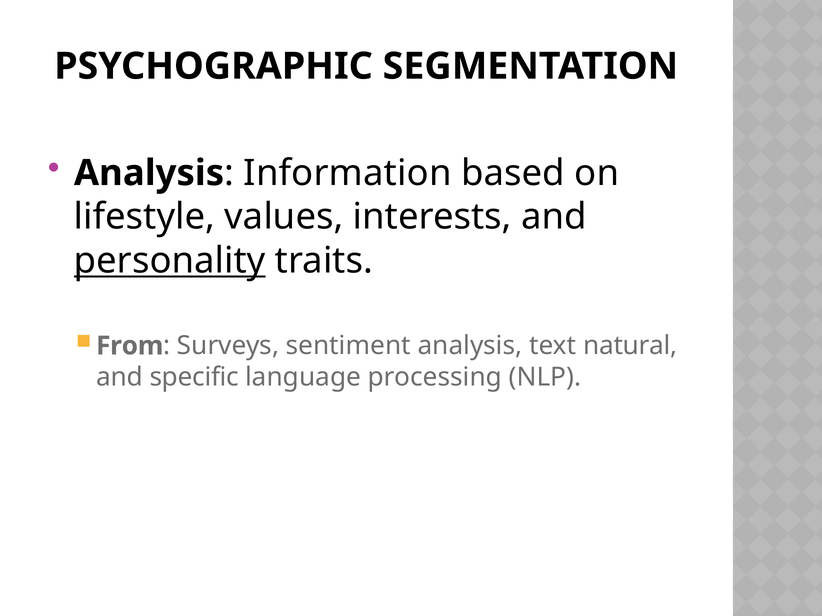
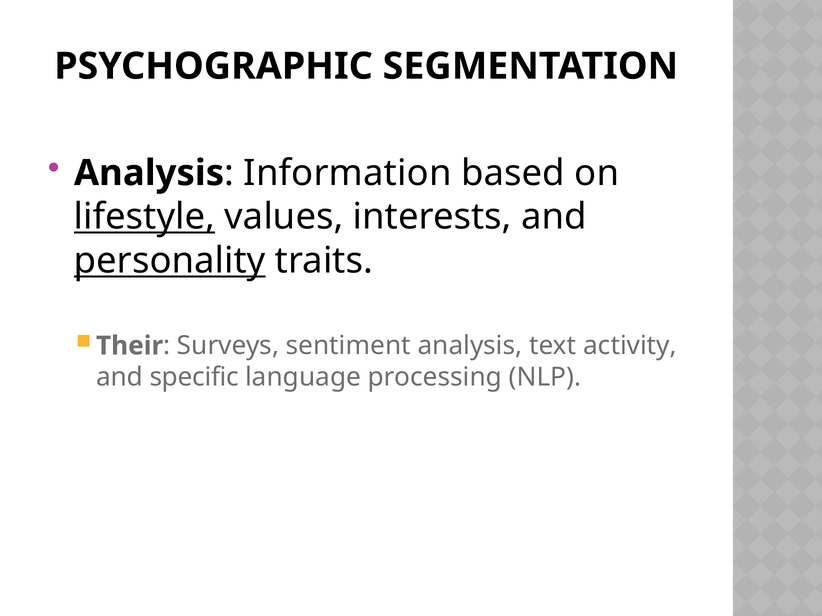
lifestyle underline: none -> present
From: From -> Their
natural: natural -> activity
